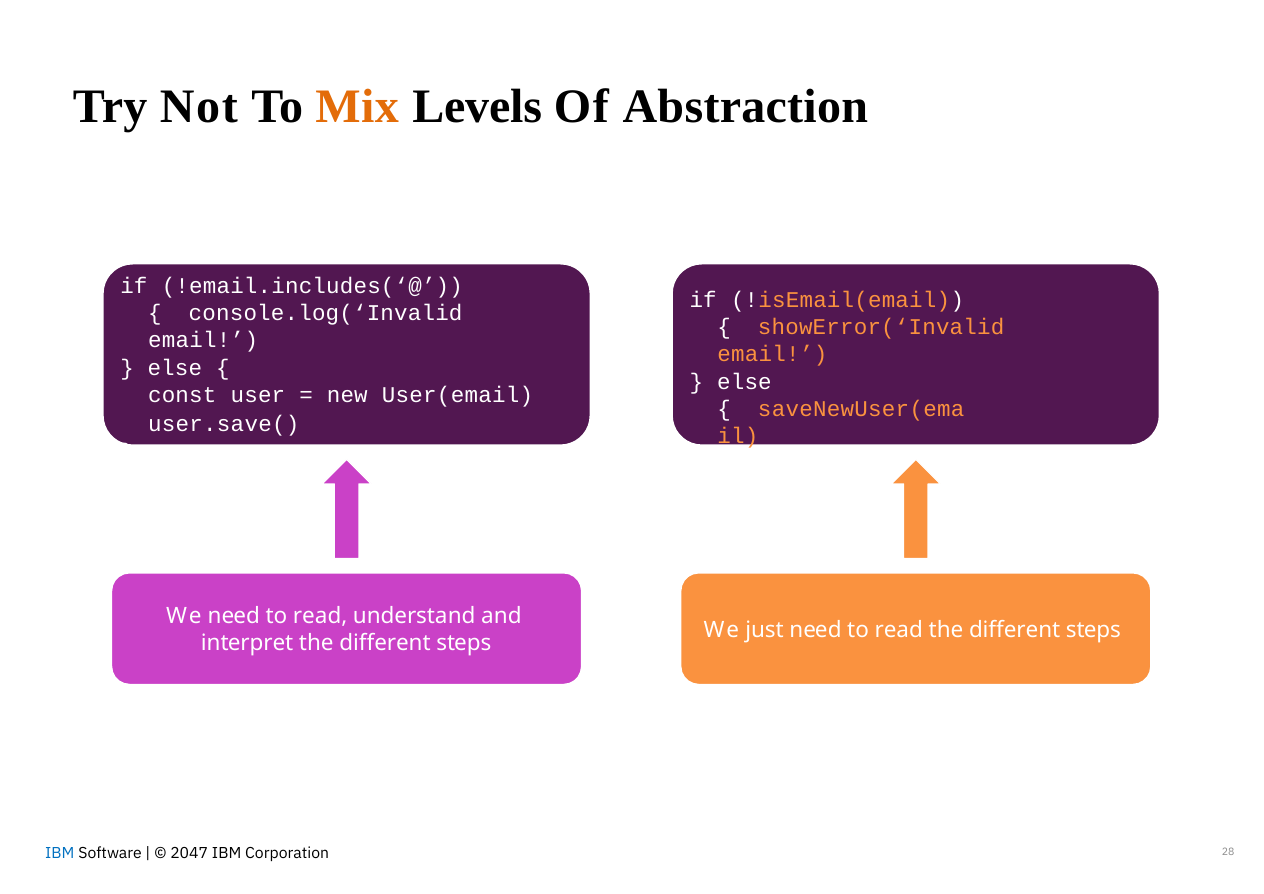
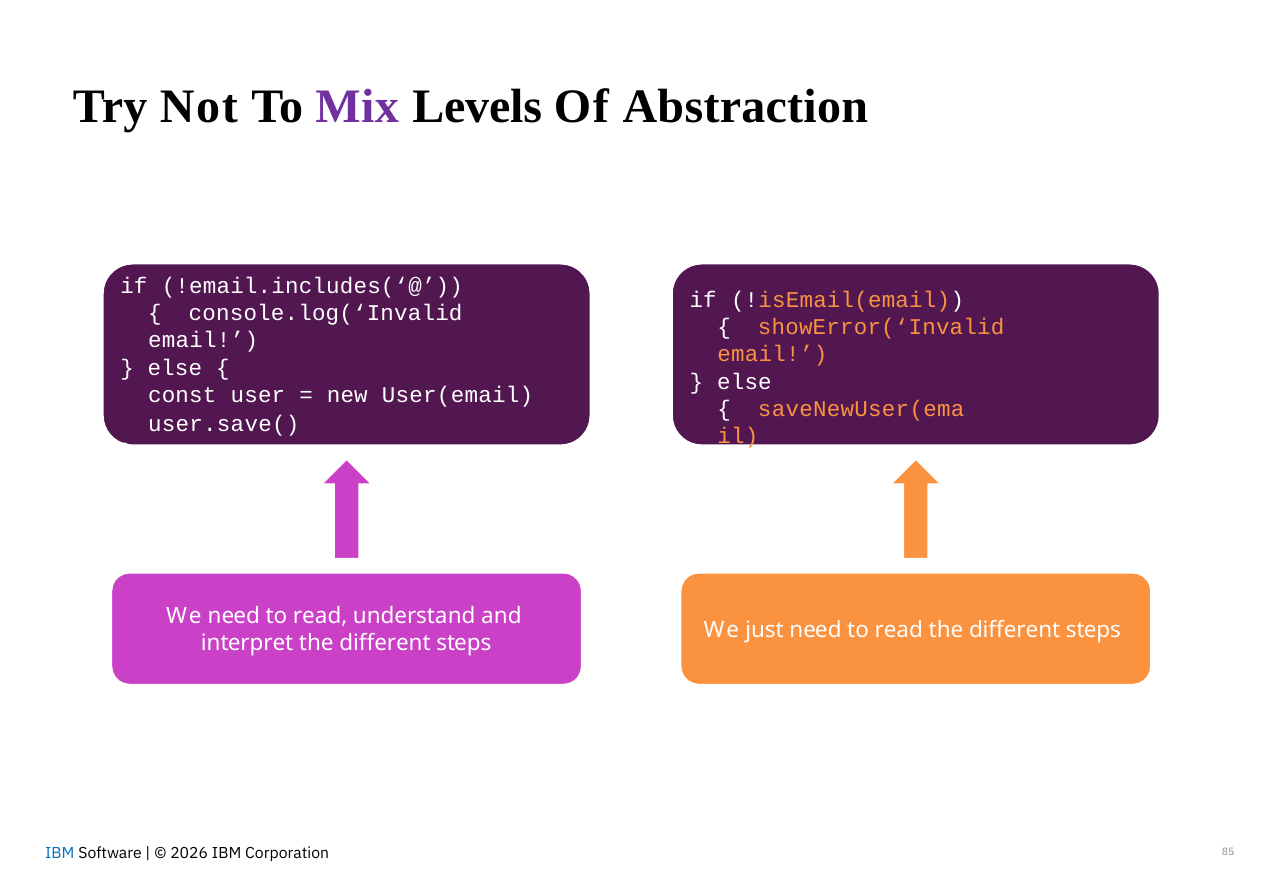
Mix colour: orange -> purple
2047: 2047 -> 2026
28: 28 -> 85
